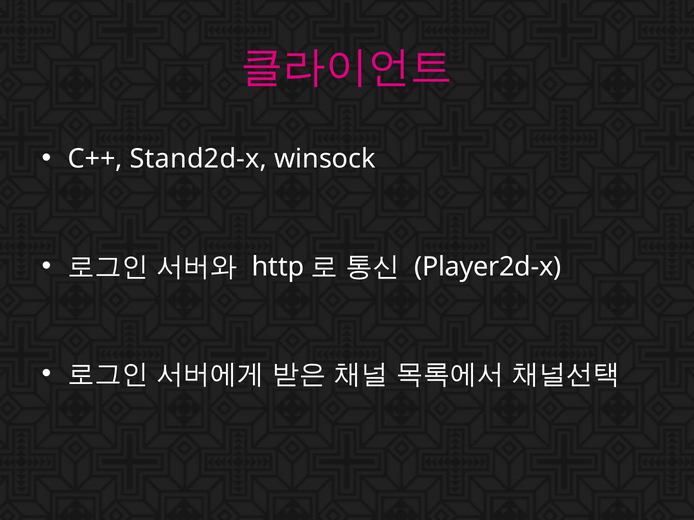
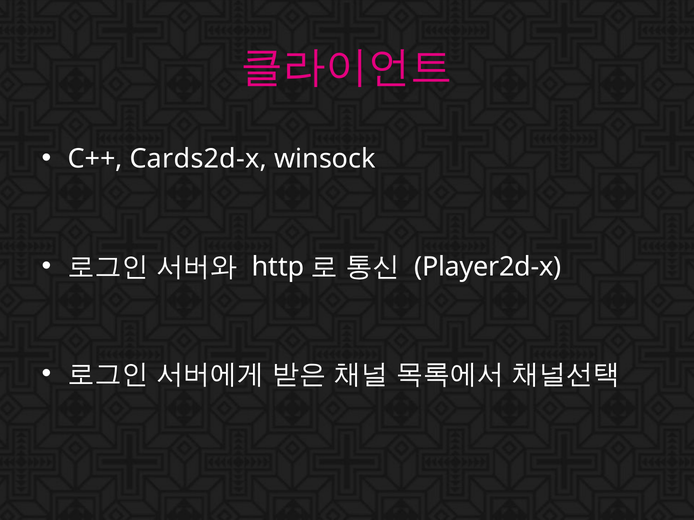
Stand2d-x: Stand2d-x -> Cards2d-x
